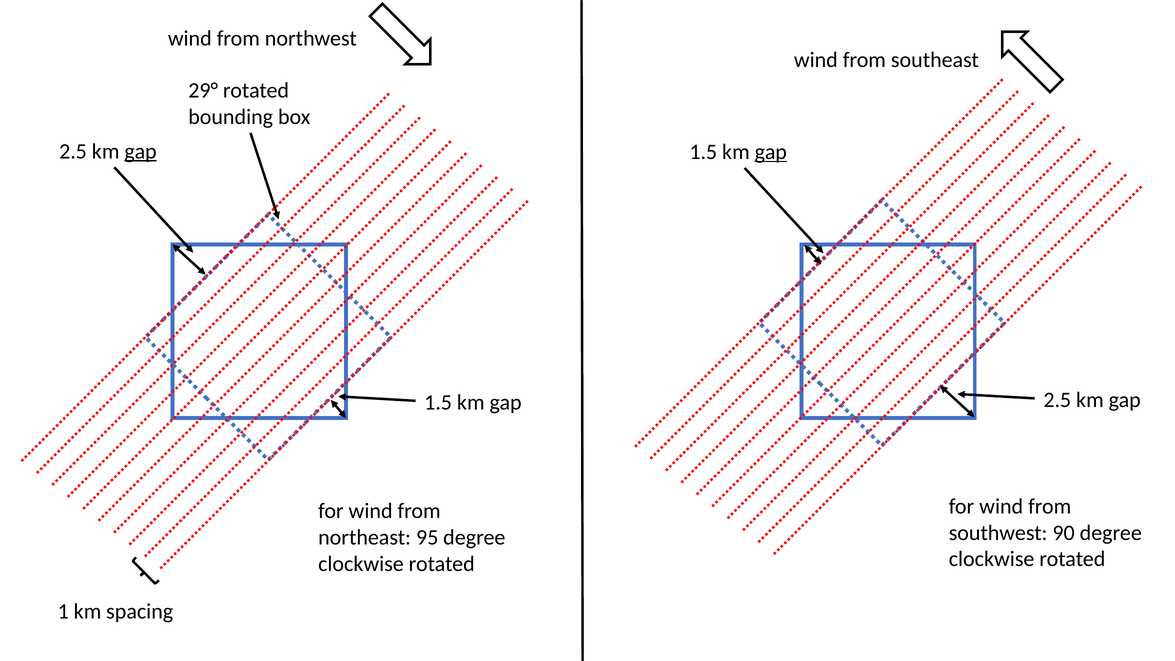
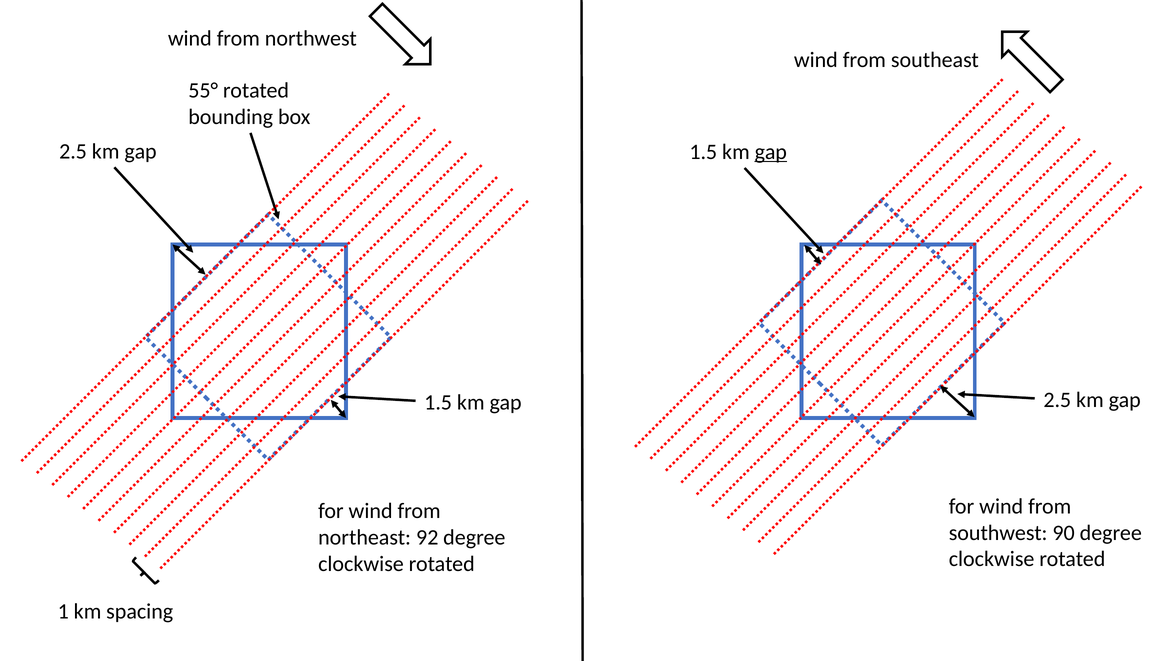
29°: 29° -> 55°
gap at (141, 151) underline: present -> none
95: 95 -> 92
